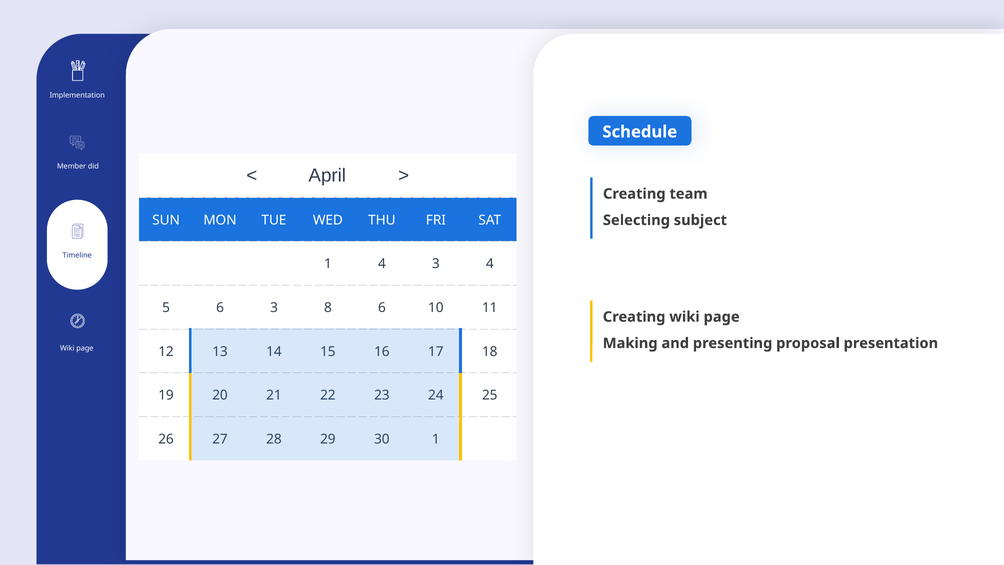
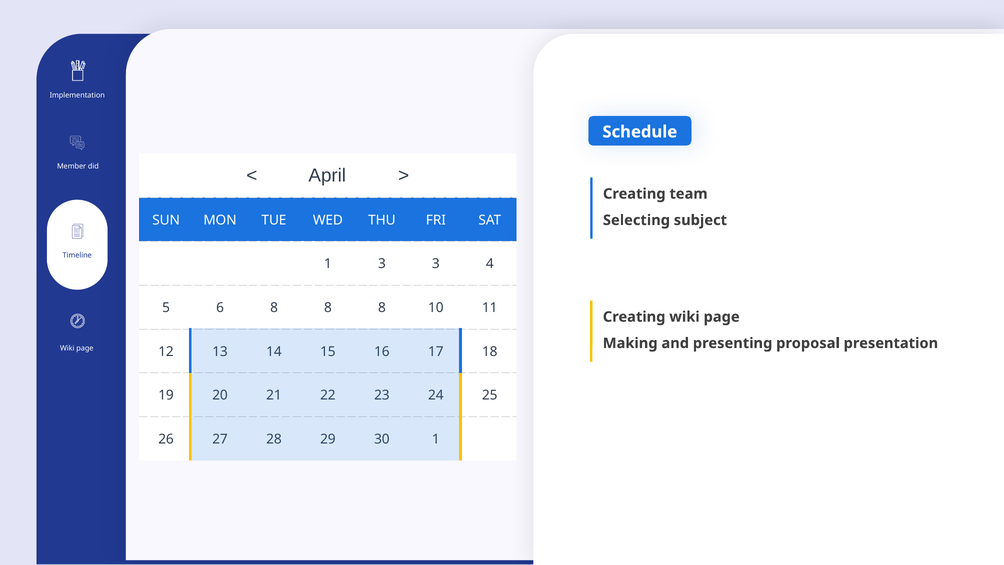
1 4: 4 -> 3
6 3: 3 -> 8
6 at (382, 308): 6 -> 8
